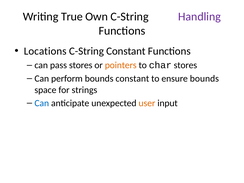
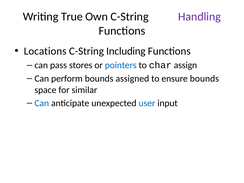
C-String Constant: Constant -> Including
pointers colour: orange -> blue
char stores: stores -> assign
bounds constant: constant -> assigned
strings: strings -> similar
user colour: orange -> blue
